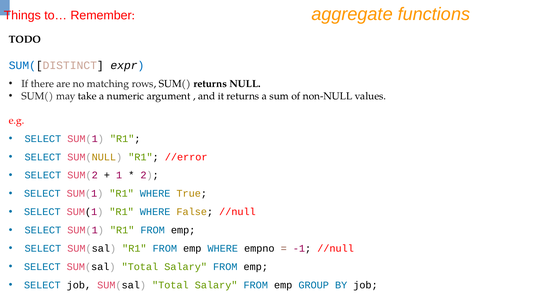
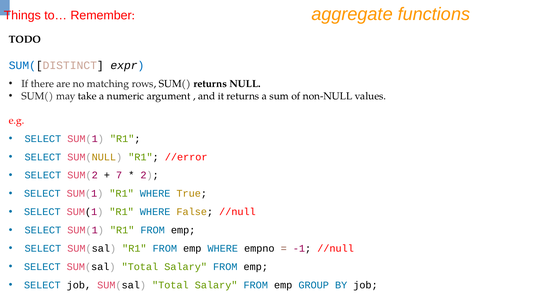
1: 1 -> 7
